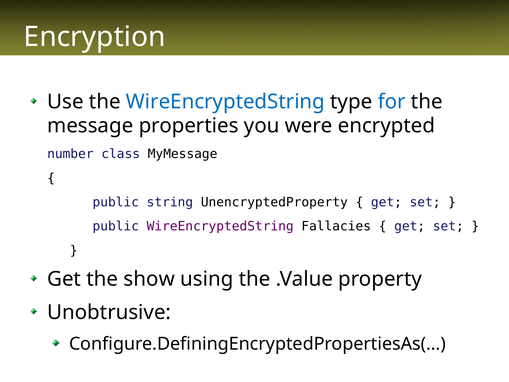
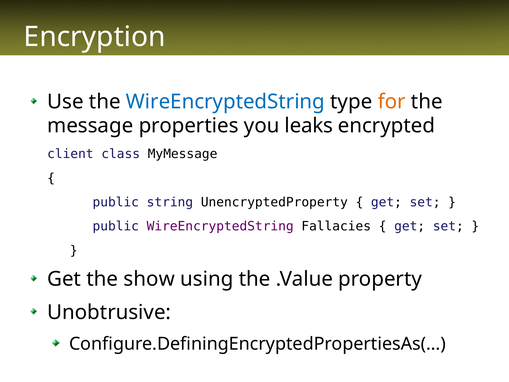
for colour: blue -> orange
were: were -> leaks
number: number -> client
